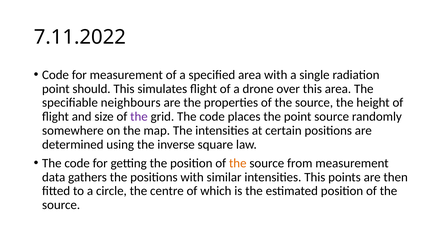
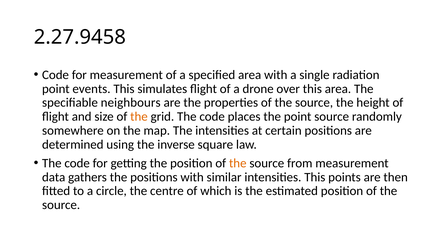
7.11.2022: 7.11.2022 -> 2.27.9458
should: should -> events
the at (139, 117) colour: purple -> orange
